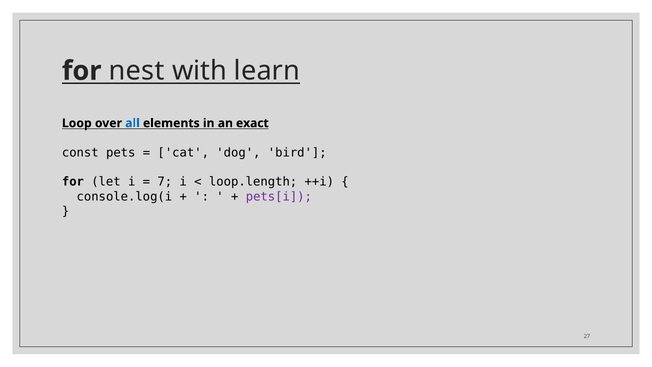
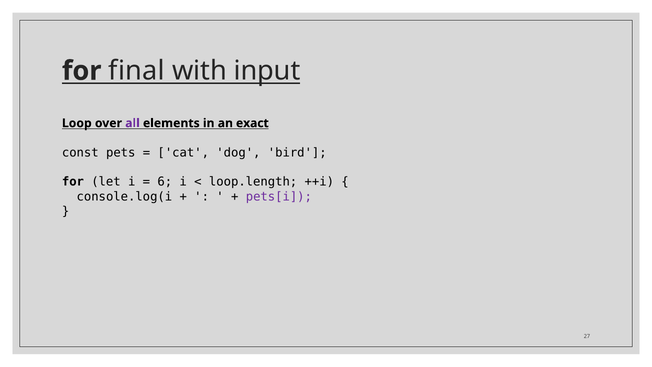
nest: nest -> final
learn: learn -> input
all colour: blue -> purple
7: 7 -> 6
